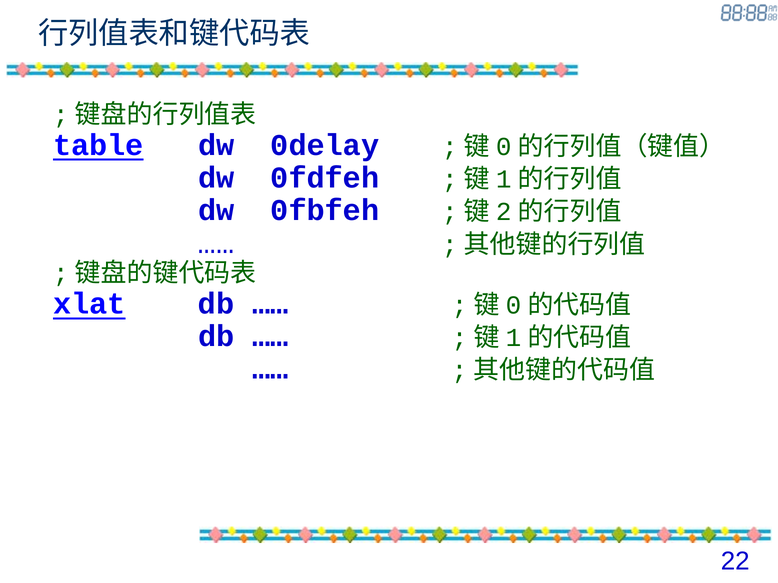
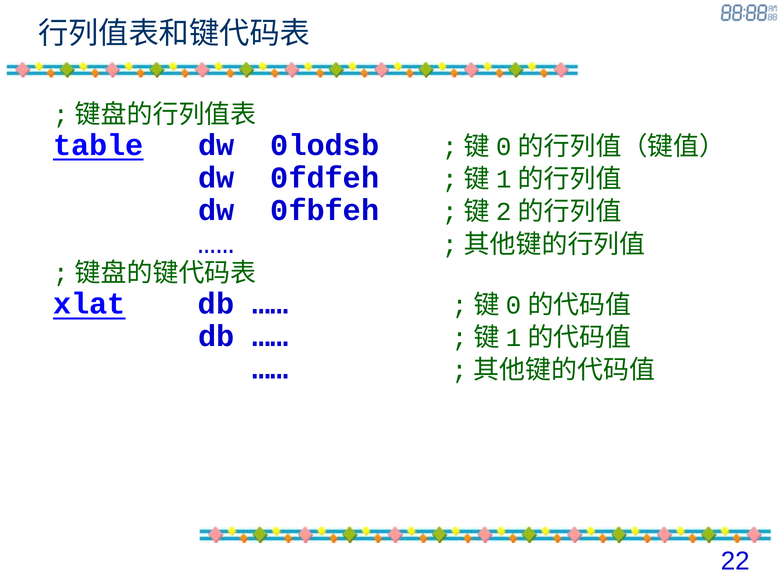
0delay: 0delay -> 0lodsb
